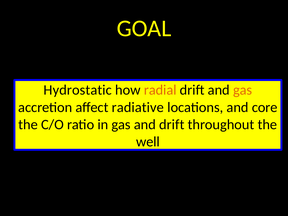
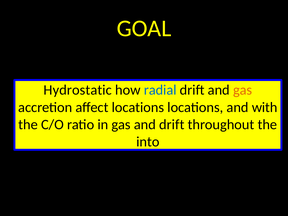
radial colour: orange -> blue
affect radiative: radiative -> locations
core: core -> with
well: well -> into
